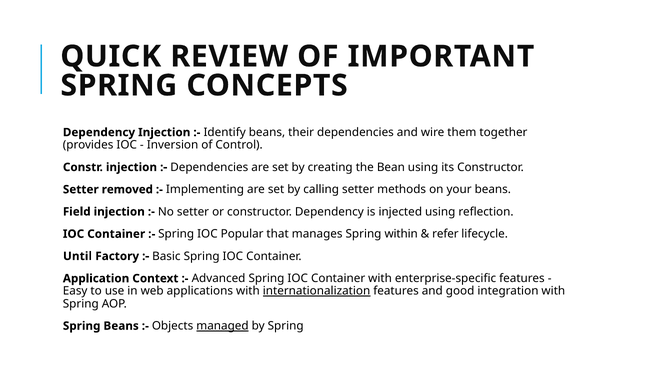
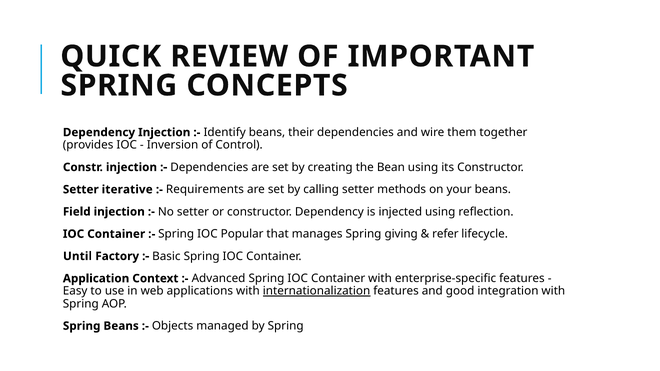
removed: removed -> iterative
Implementing: Implementing -> Requirements
within: within -> giving
managed underline: present -> none
